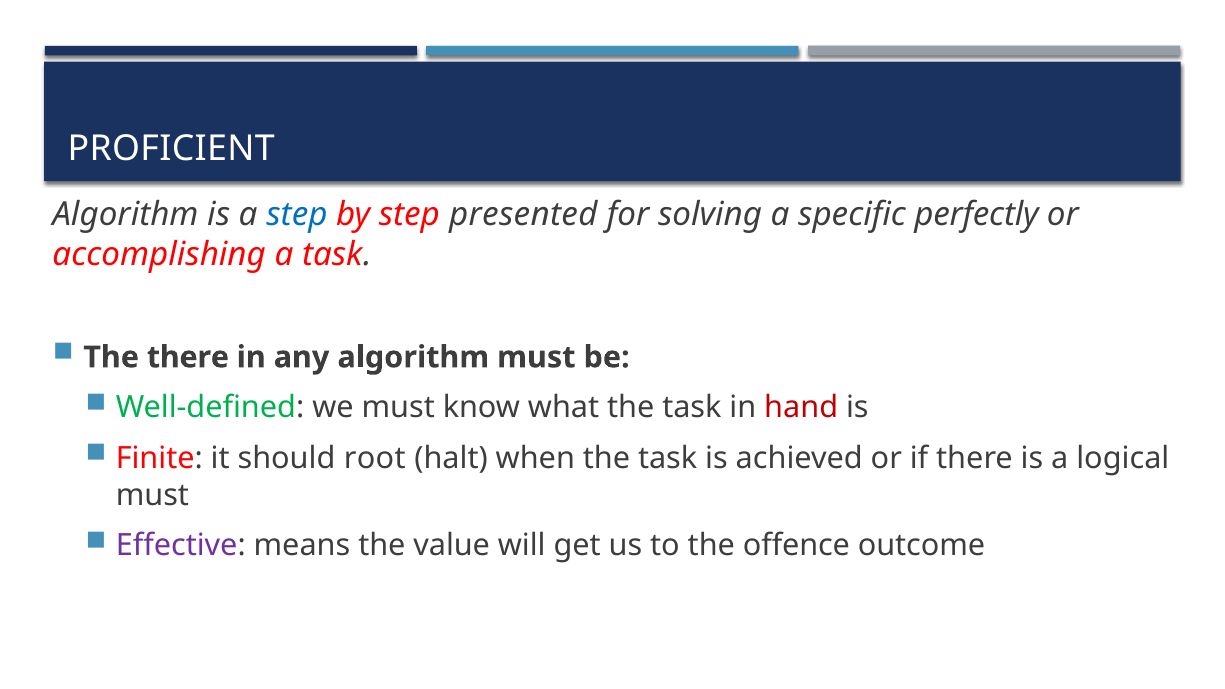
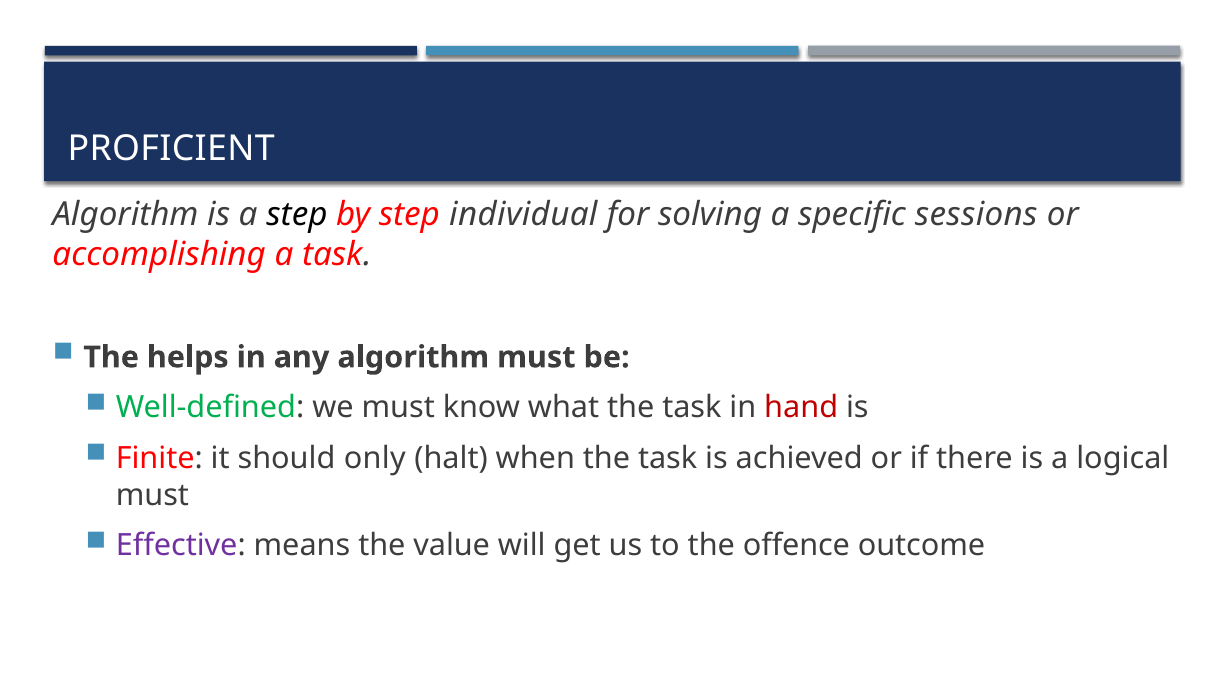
step at (297, 215) colour: blue -> black
presented: presented -> individual
perfectly: perfectly -> sessions
The there: there -> helps
root: root -> only
